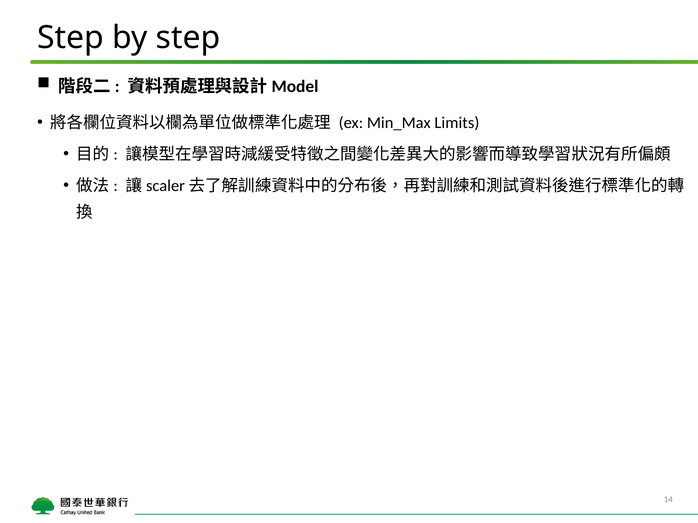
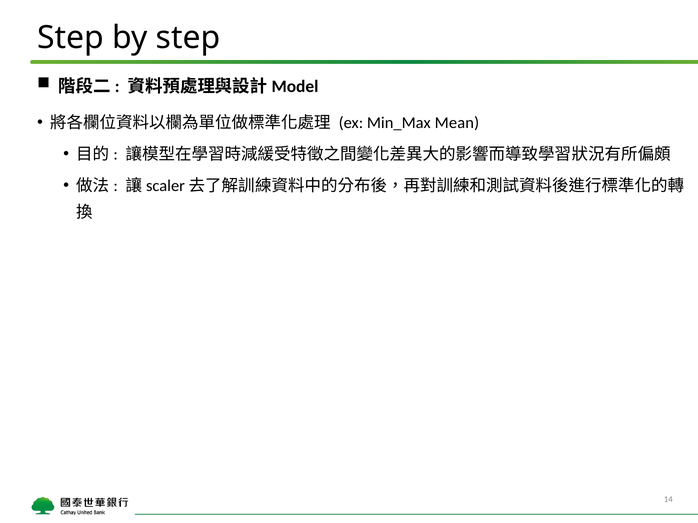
Limits: Limits -> Mean
